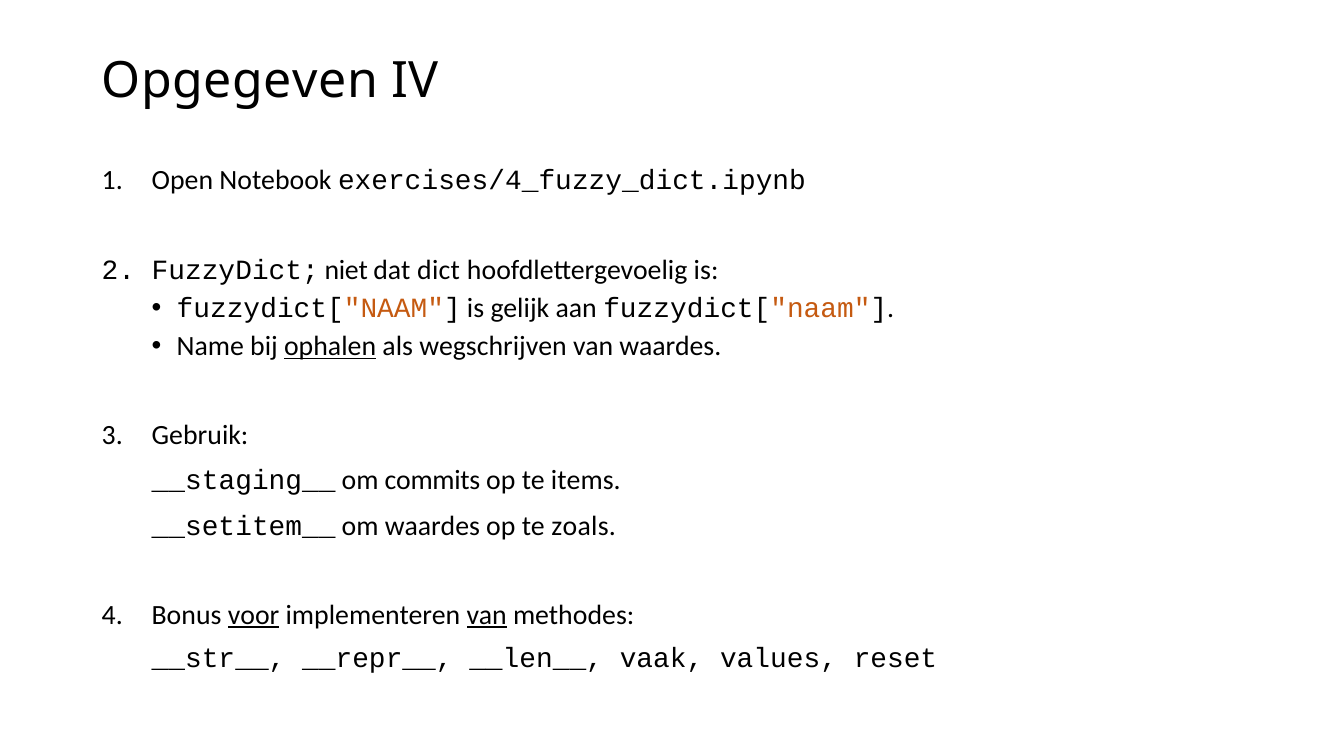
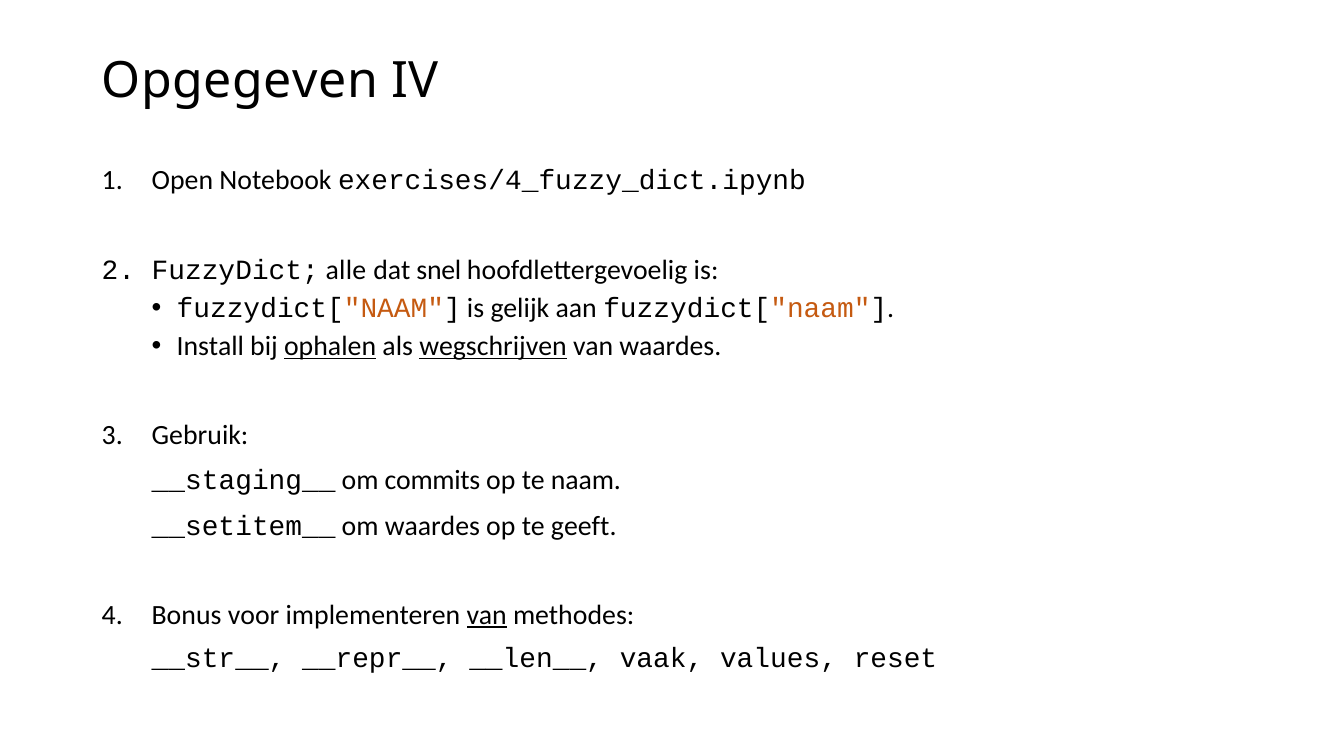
niet: niet -> alle
dict: dict -> snel
Name: Name -> Install
wegschrijven underline: none -> present
items: items -> naam
zoals: zoals -> geeft
voor underline: present -> none
